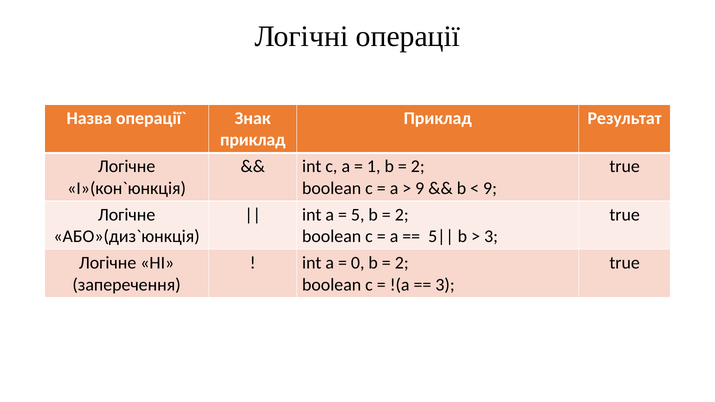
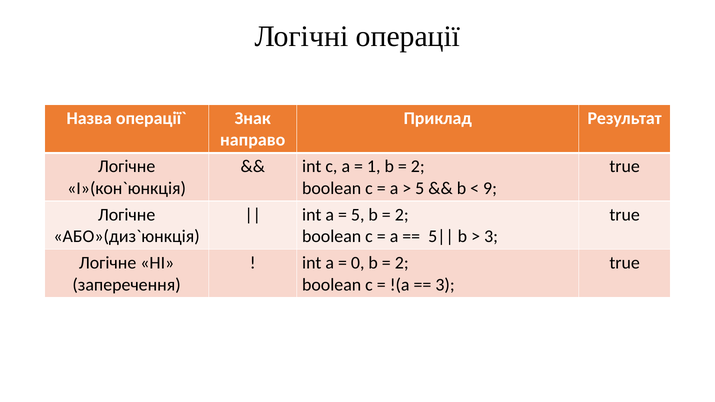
приклад at (253, 140): приклад -> направо
9 at (420, 188): 9 -> 5
